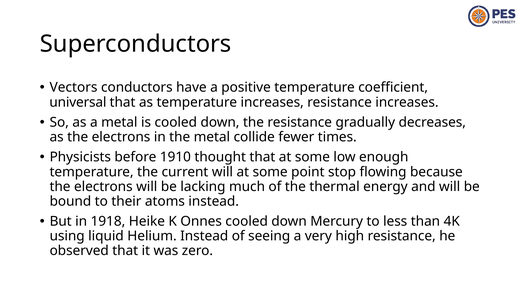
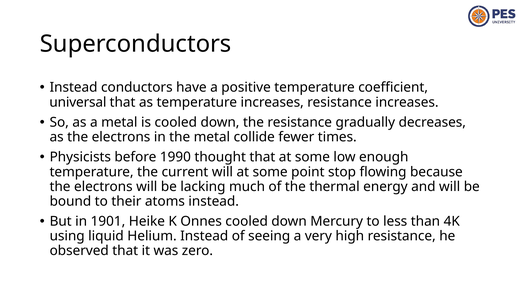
Vectors at (74, 87): Vectors -> Instead
1910: 1910 -> 1990
1918: 1918 -> 1901
